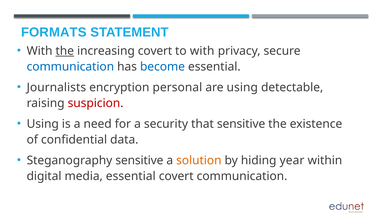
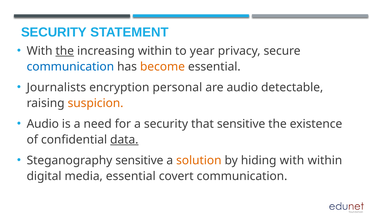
FORMATS at (54, 32): FORMATS -> SECURITY
increasing covert: covert -> within
to with: with -> year
become colour: blue -> orange
are using: using -> audio
suspicion colour: red -> orange
Using at (43, 124): Using -> Audio
data underline: none -> present
hiding year: year -> with
